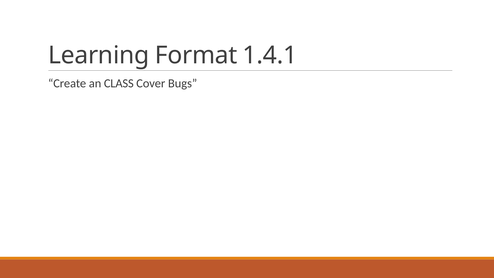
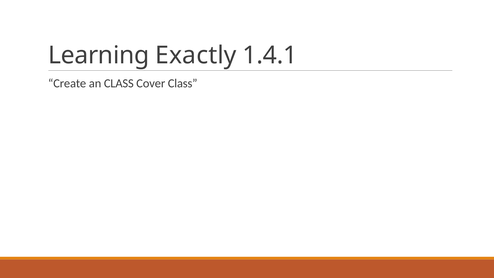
Format: Format -> Exactly
Cover Bugs: Bugs -> Class
